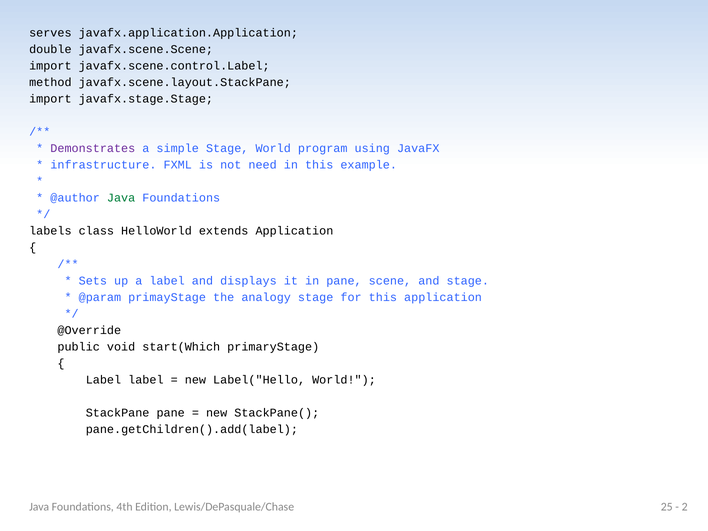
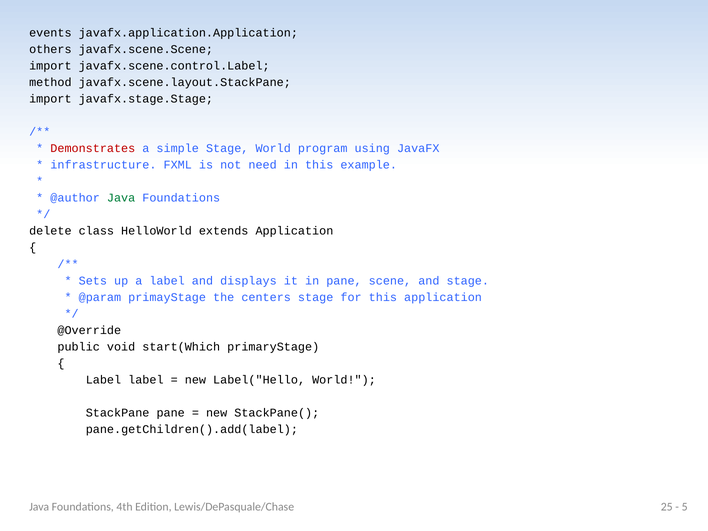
serves: serves -> events
double: double -> others
Demonstrates colour: purple -> red
labels: labels -> delete
analogy: analogy -> centers
2: 2 -> 5
